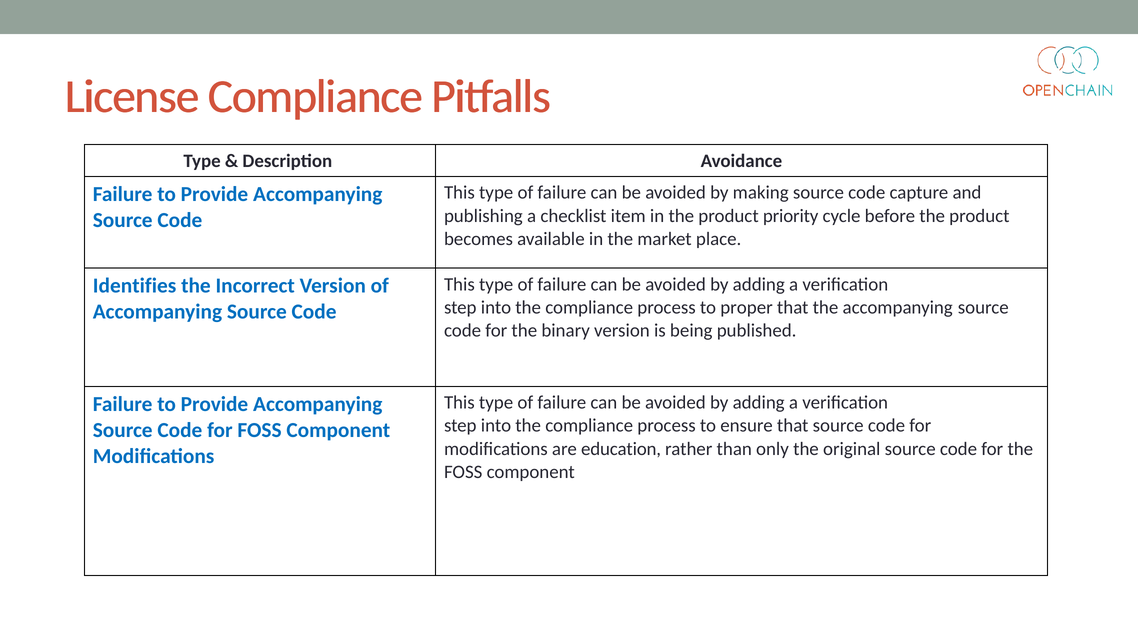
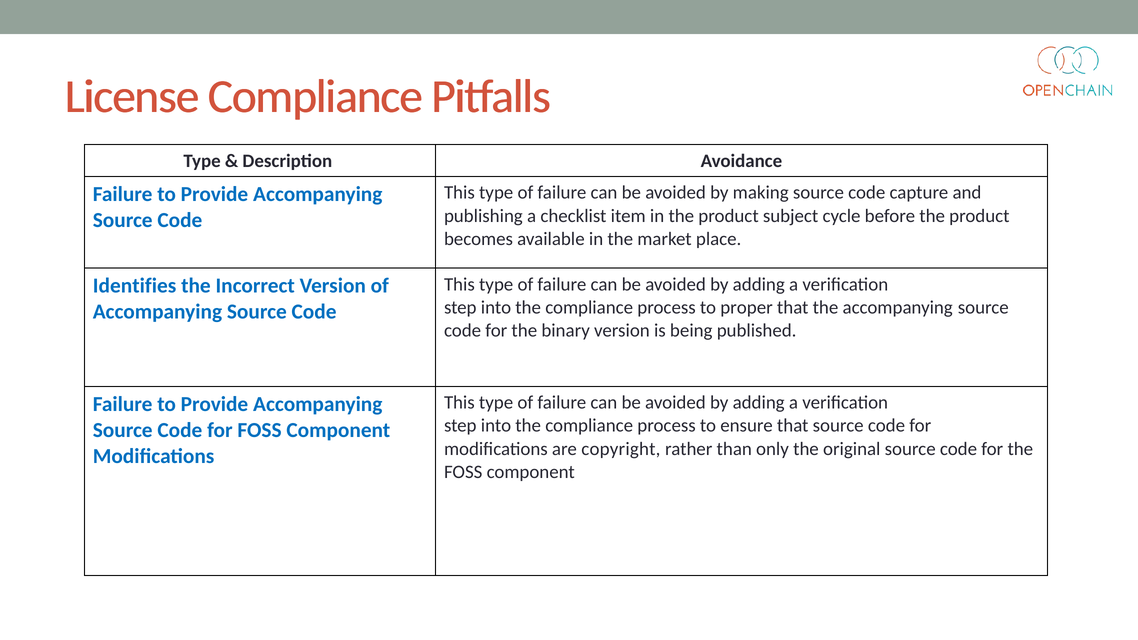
priority: priority -> subject
education: education -> copyright
